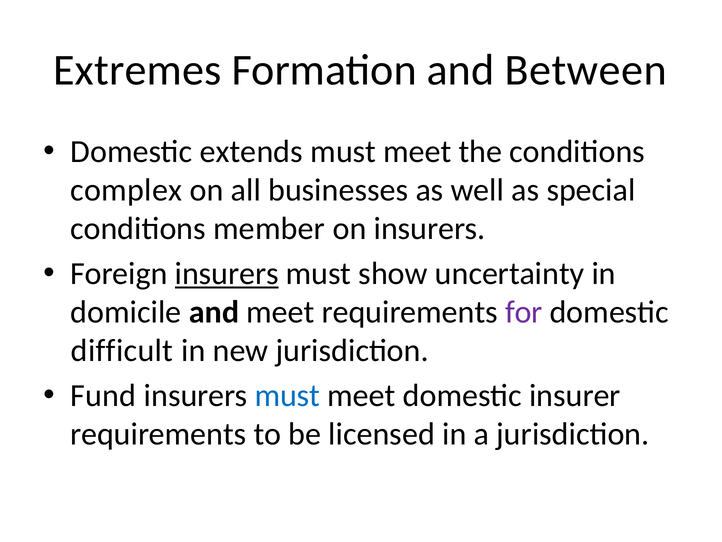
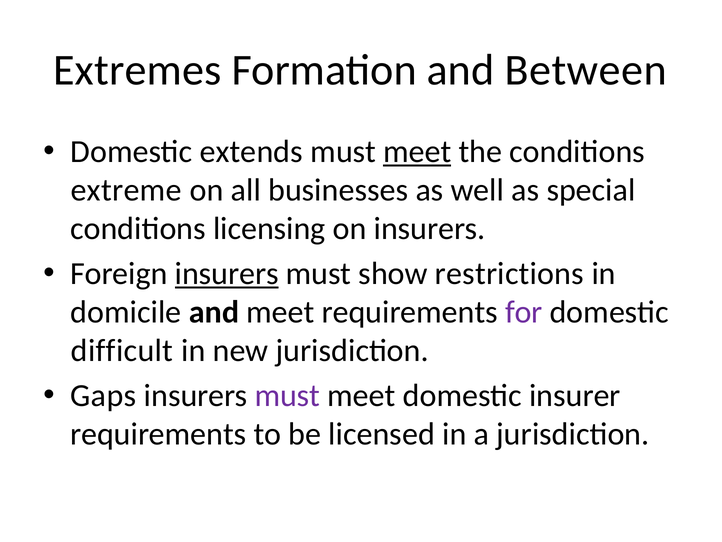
meet at (417, 151) underline: none -> present
complex: complex -> extreme
member: member -> licensing
uncertainty: uncertainty -> restrictions
Fund: Fund -> Gaps
must at (287, 395) colour: blue -> purple
